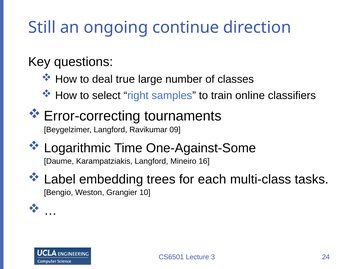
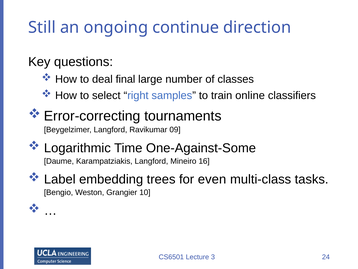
true: true -> final
each: each -> even
